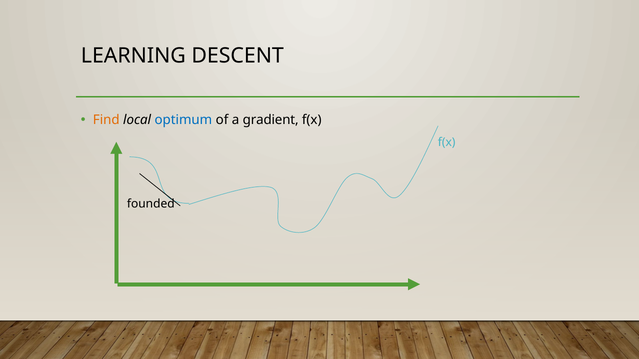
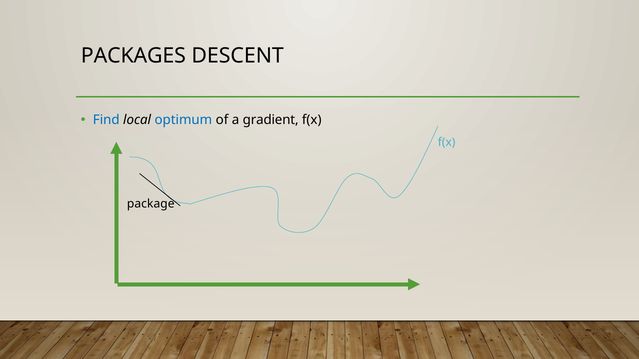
LEARNING: LEARNING -> PACKAGES
Find colour: orange -> blue
founded: founded -> package
